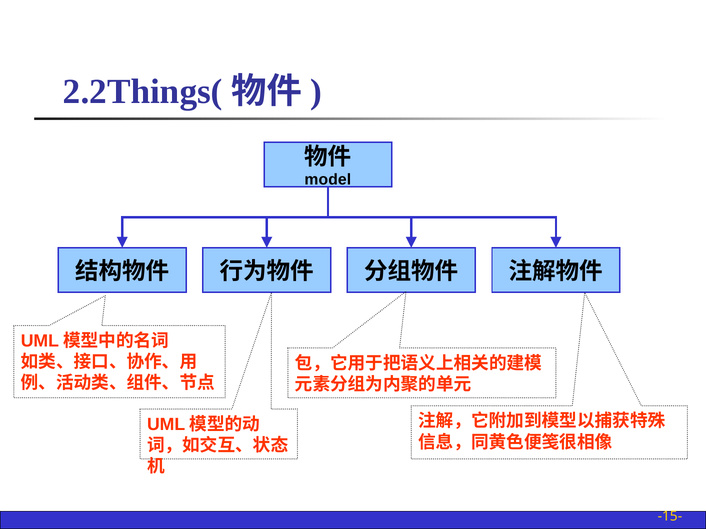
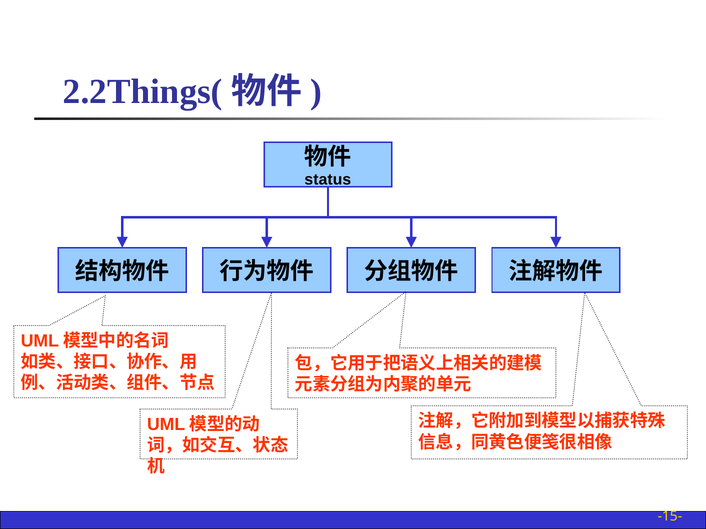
model: model -> status
